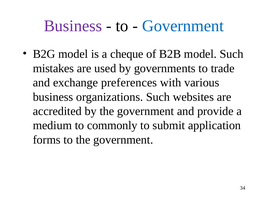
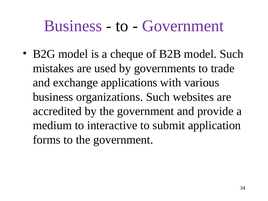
Government at (183, 26) colour: blue -> purple
preferences: preferences -> applications
commonly: commonly -> interactive
